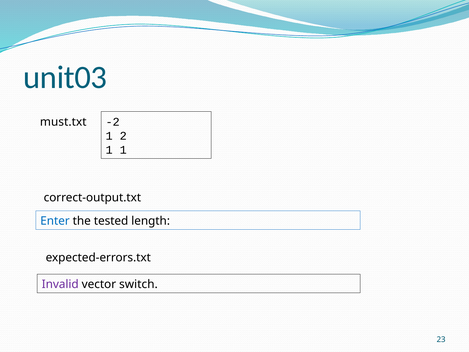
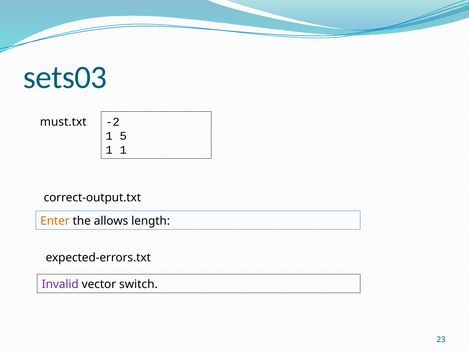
unit03: unit03 -> sets03
2: 2 -> 5
Enter colour: blue -> orange
tested: tested -> allows
